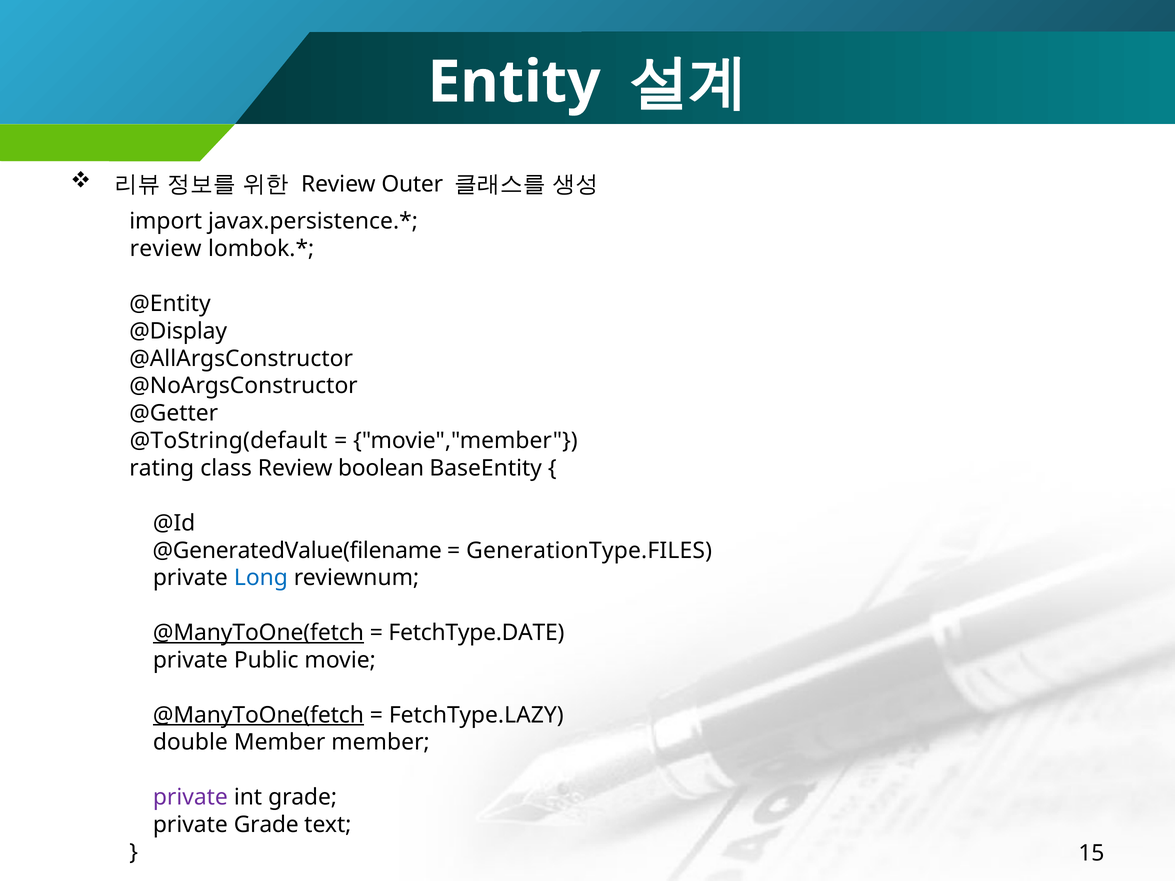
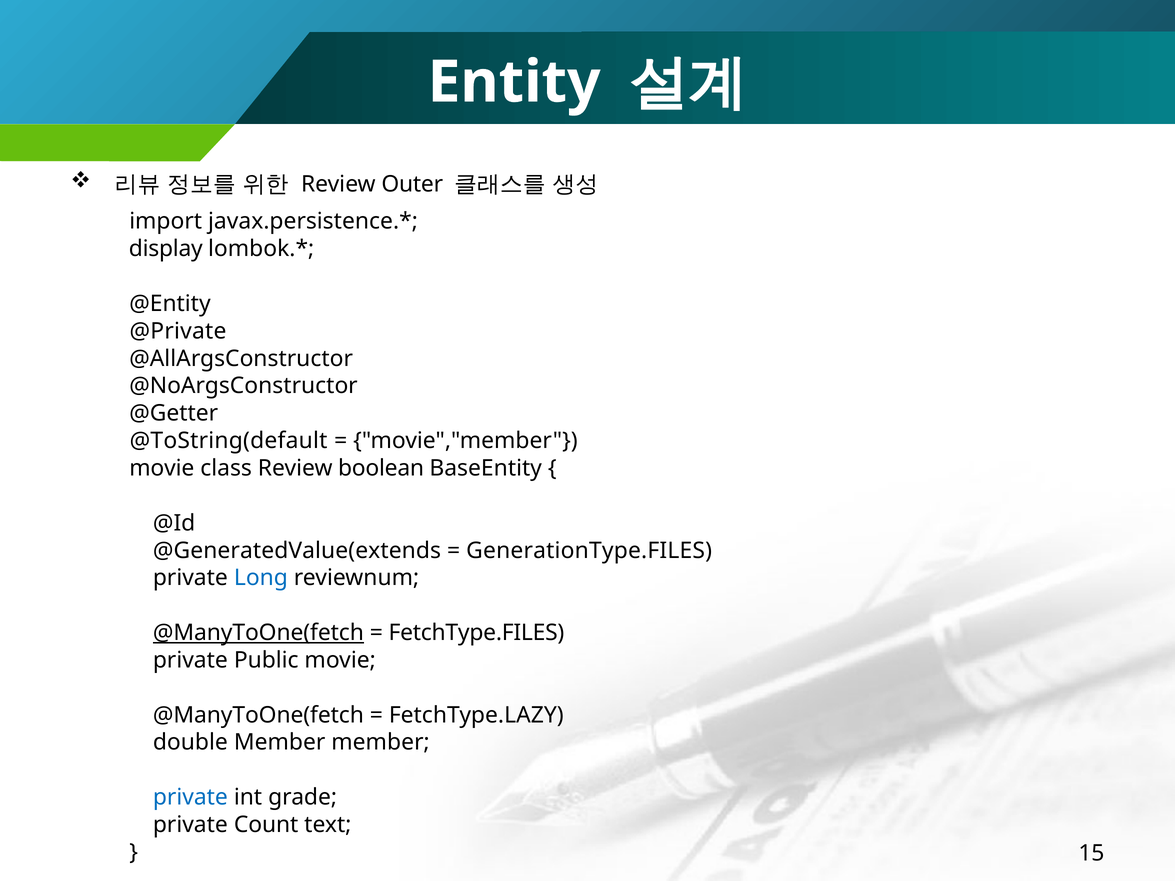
review at (166, 249): review -> display
@Display: @Display -> @Private
rating at (162, 468): rating -> movie
@GeneratedValue(filename: @GeneratedValue(filename -> @GeneratedValue(extends
FetchType.DATE: FetchType.DATE -> FetchType.FILES
@ManyToOne(fetch at (258, 715) underline: present -> none
private at (190, 798) colour: purple -> blue
private Grade: Grade -> Count
